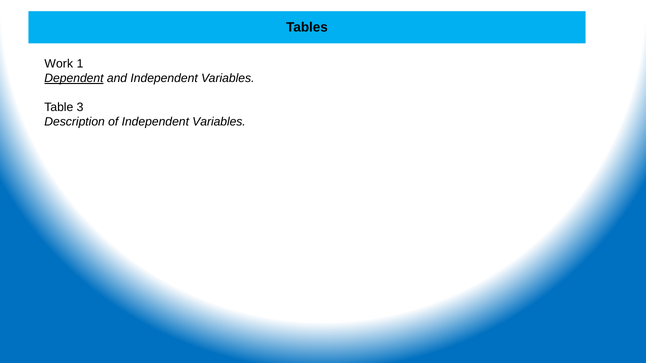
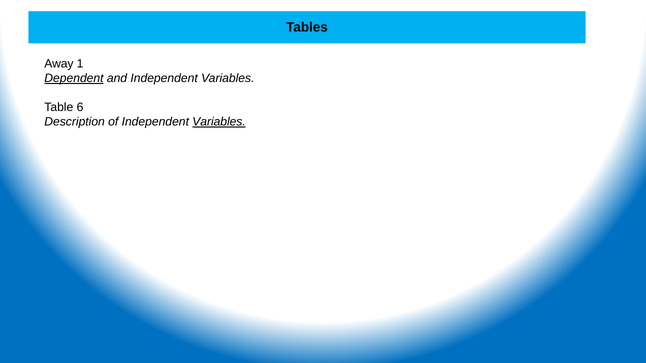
Work: Work -> Away
3: 3 -> 6
Variables at (219, 122) underline: none -> present
